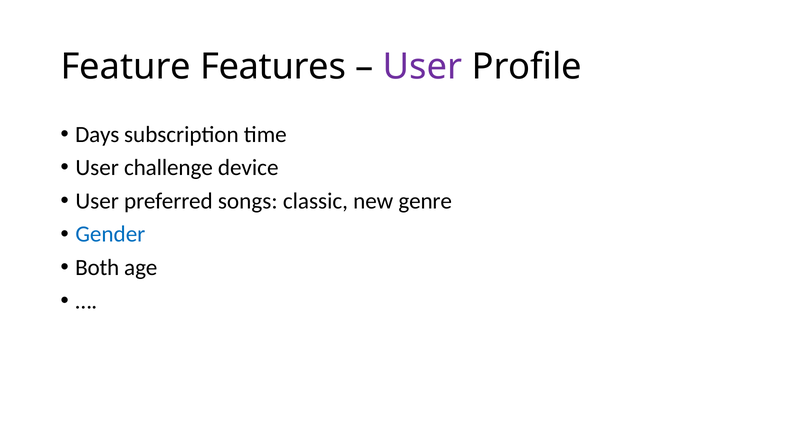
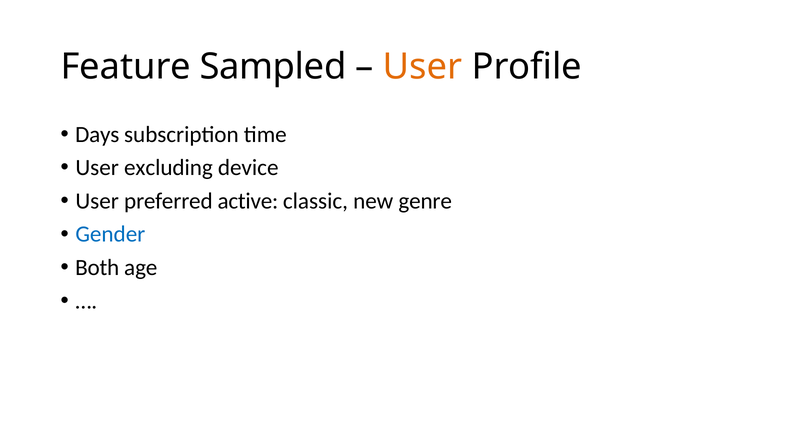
Features: Features -> Sampled
User at (423, 67) colour: purple -> orange
challenge: challenge -> excluding
songs: songs -> active
